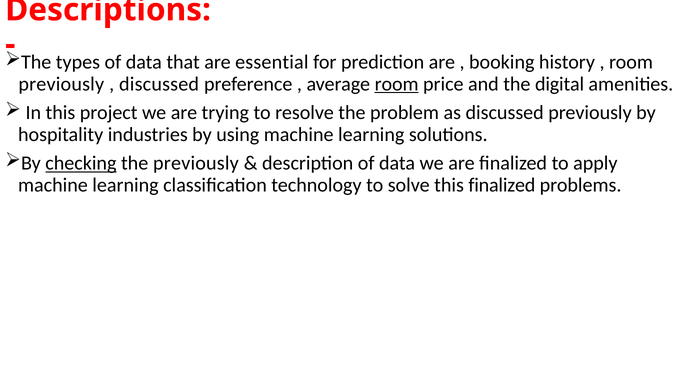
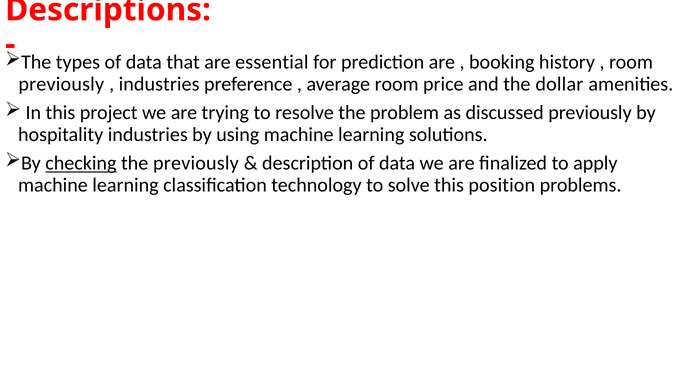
discussed at (159, 84): discussed -> industries
room at (397, 84) underline: present -> none
digital: digital -> dollar
this finalized: finalized -> position
